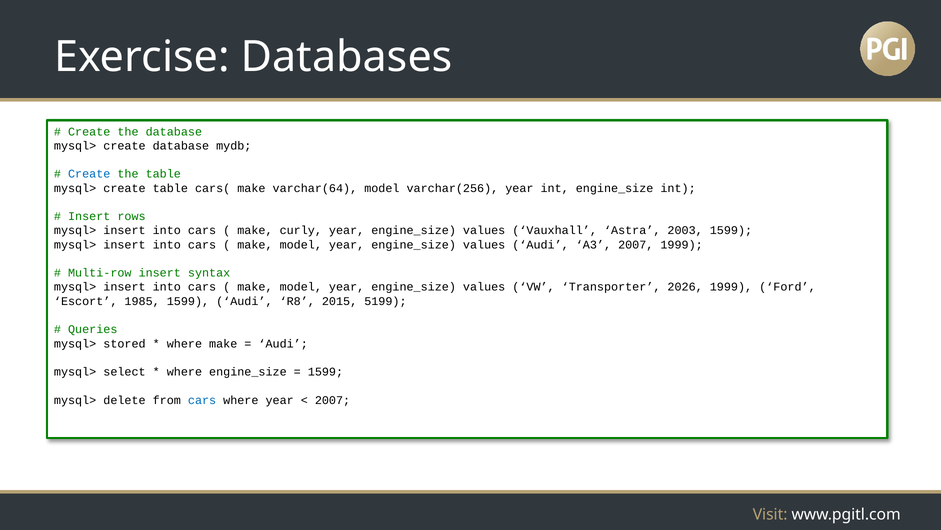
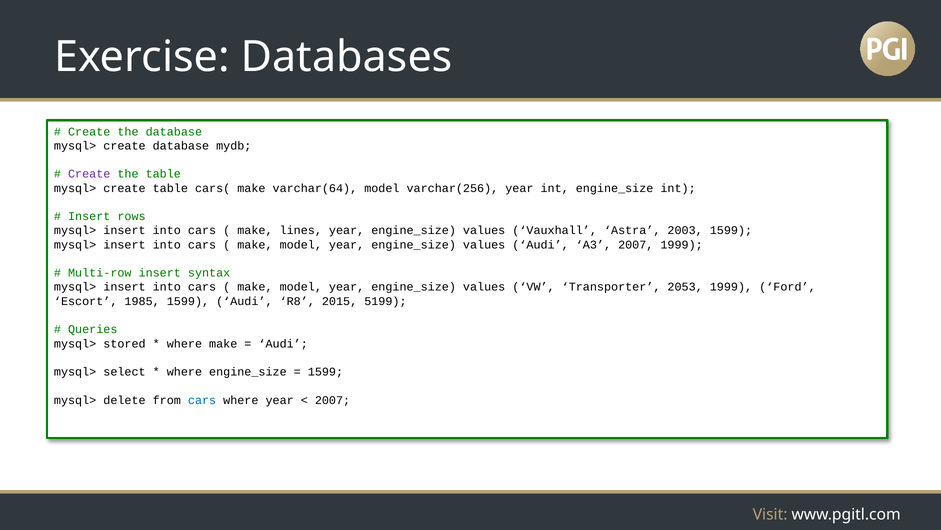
Create at (89, 174) colour: blue -> purple
curly: curly -> lines
2026: 2026 -> 2053
